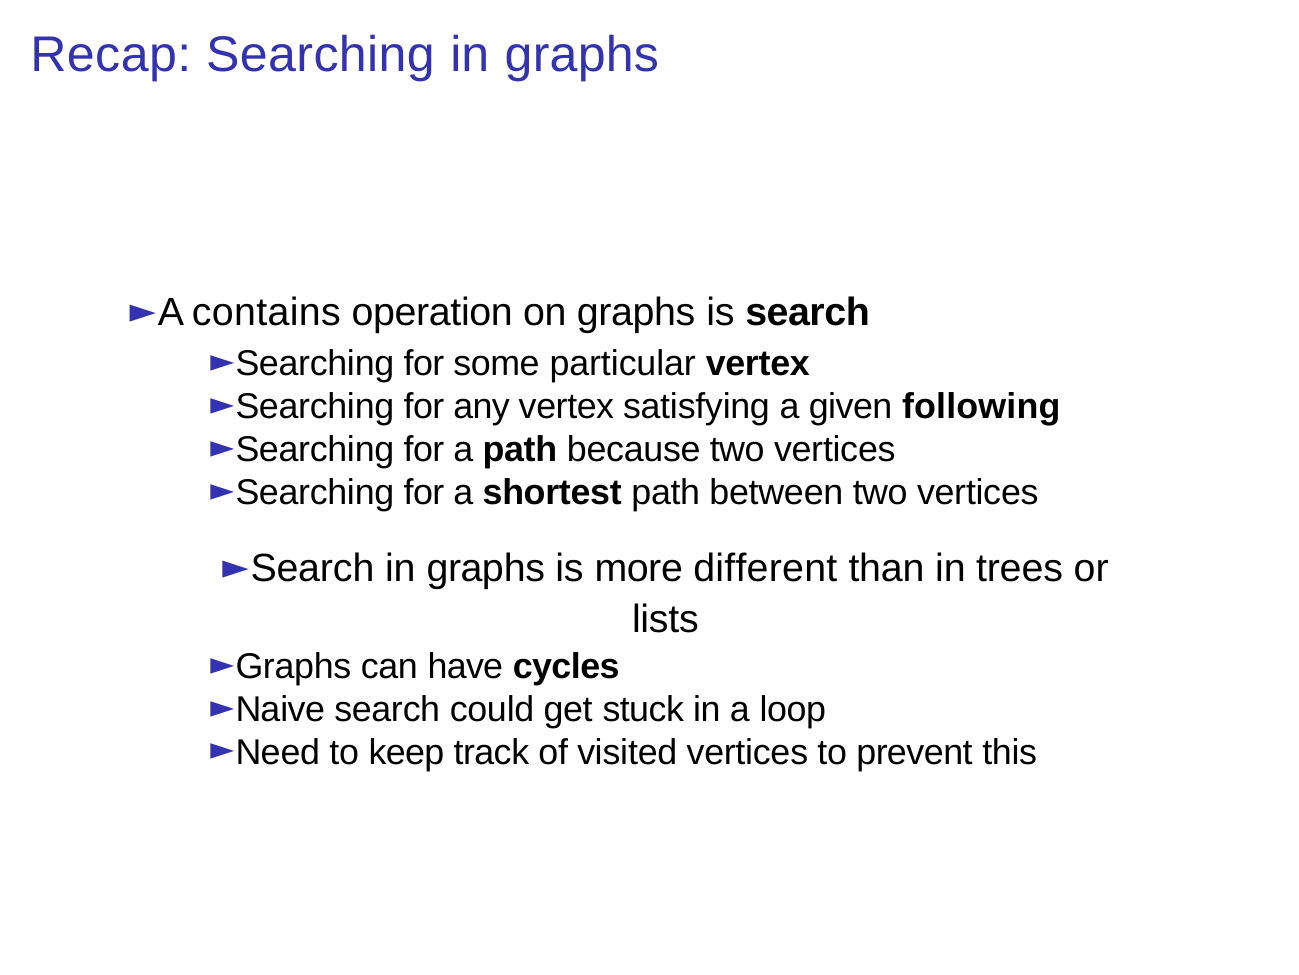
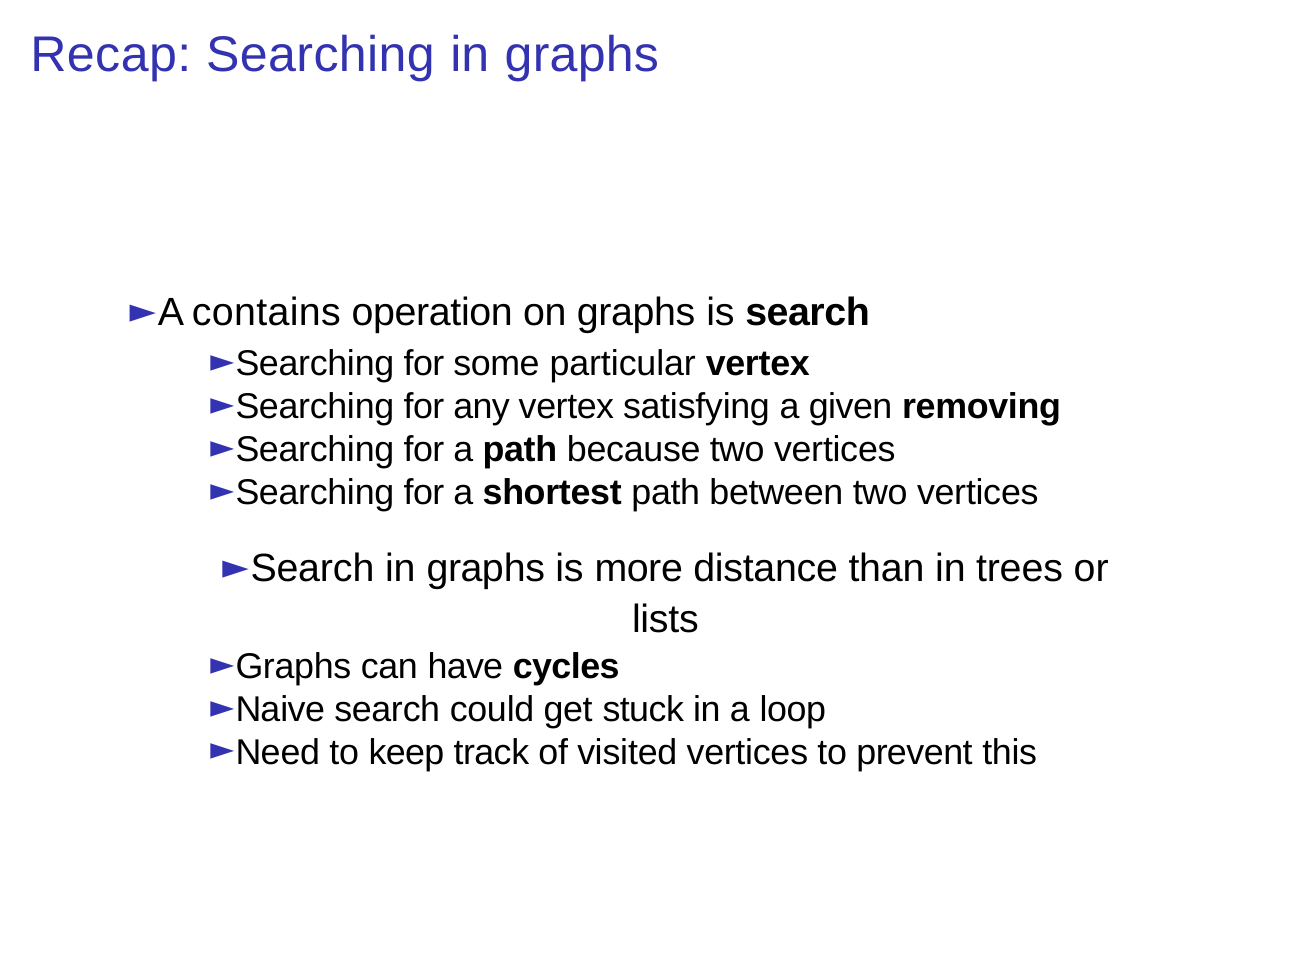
following: following -> removing
different: different -> distance
